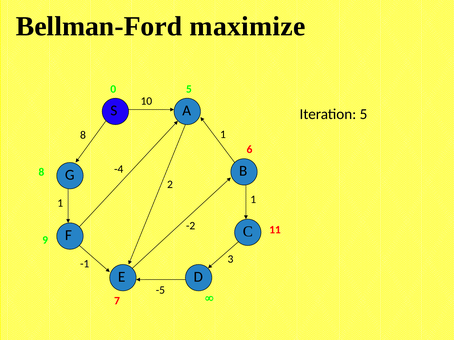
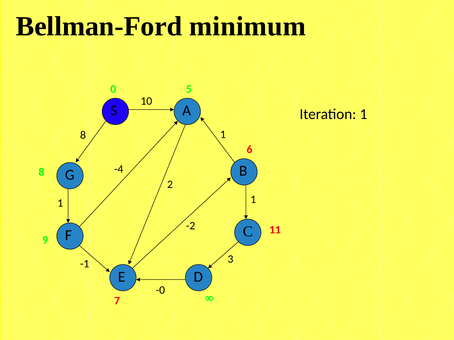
maximize: maximize -> minimum
Iteration 5: 5 -> 1
-5: -5 -> -0
